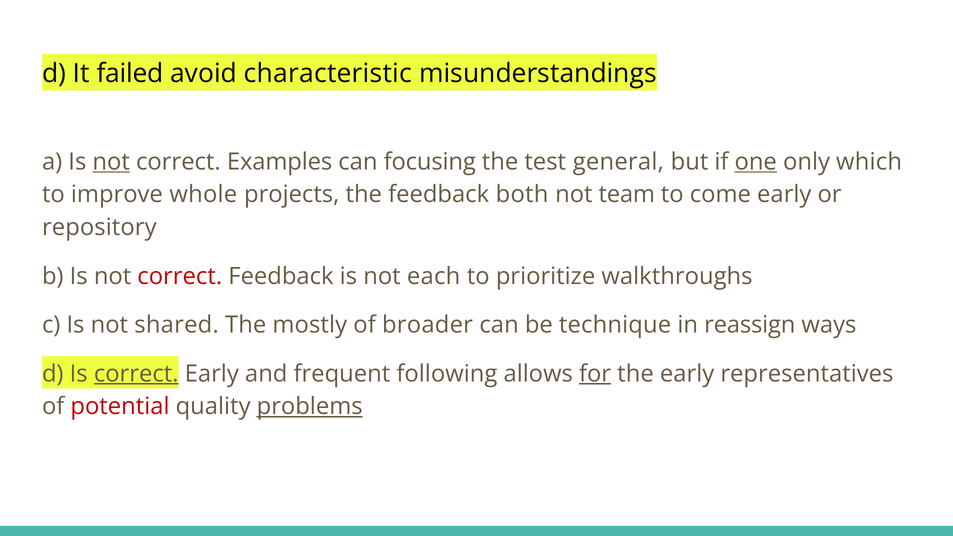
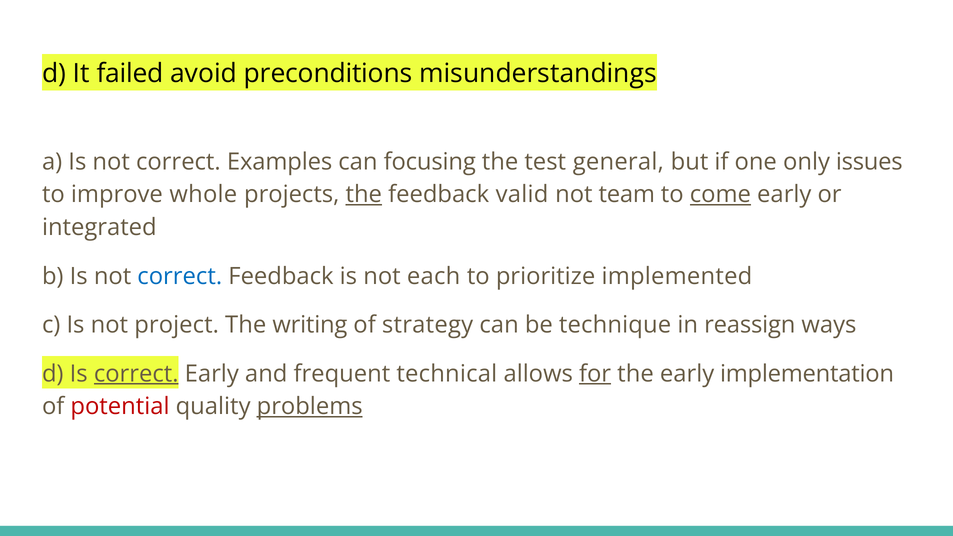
characteristic: characteristic -> preconditions
not at (111, 162) underline: present -> none
one underline: present -> none
which: which -> issues
the at (364, 195) underline: none -> present
both: both -> valid
come underline: none -> present
repository: repository -> integrated
correct at (180, 276) colour: red -> blue
walkthroughs: walkthroughs -> implemented
shared: shared -> project
mostly: mostly -> writing
broader: broader -> strategy
following: following -> technical
representatives: representatives -> implementation
